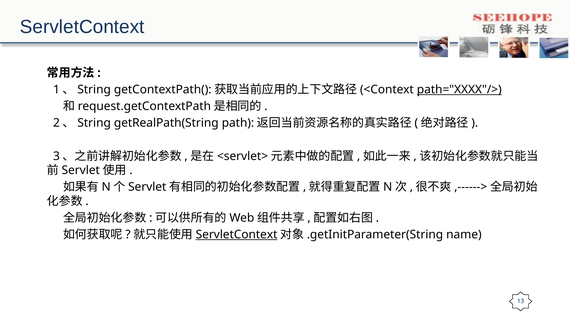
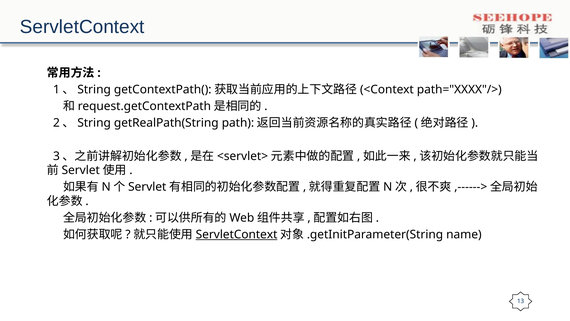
path="XXXX"/> underline: present -> none
